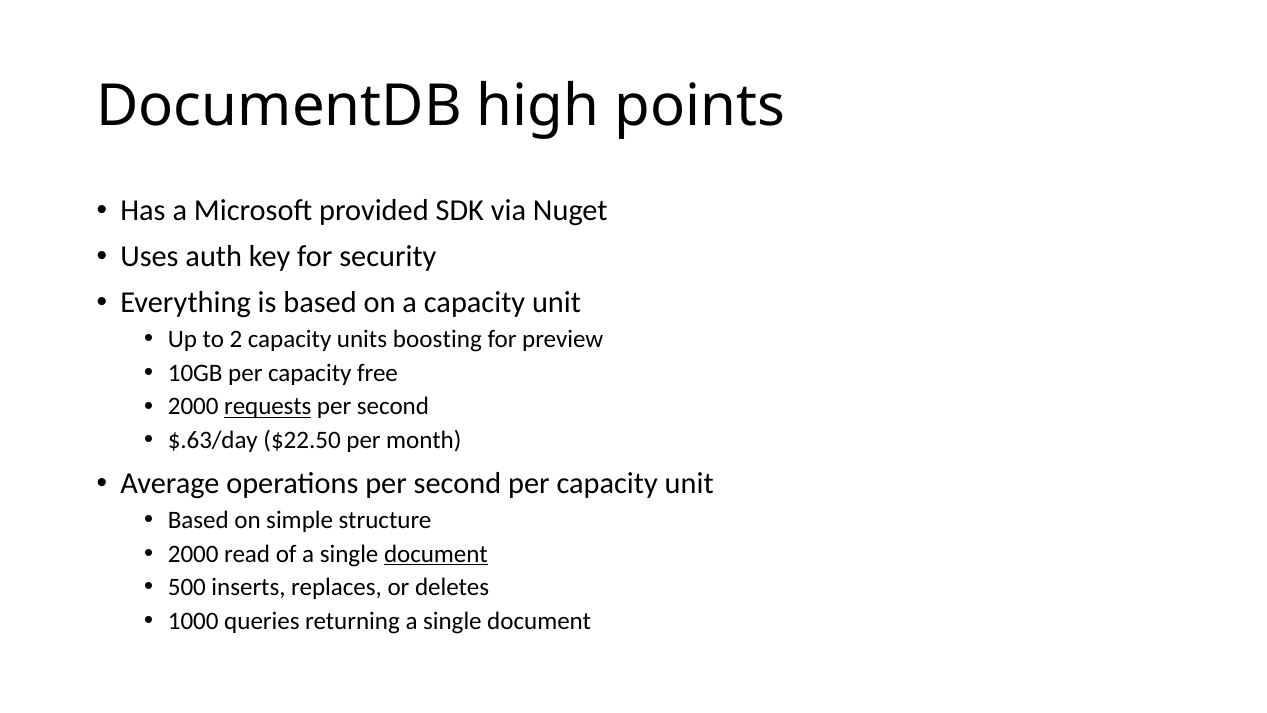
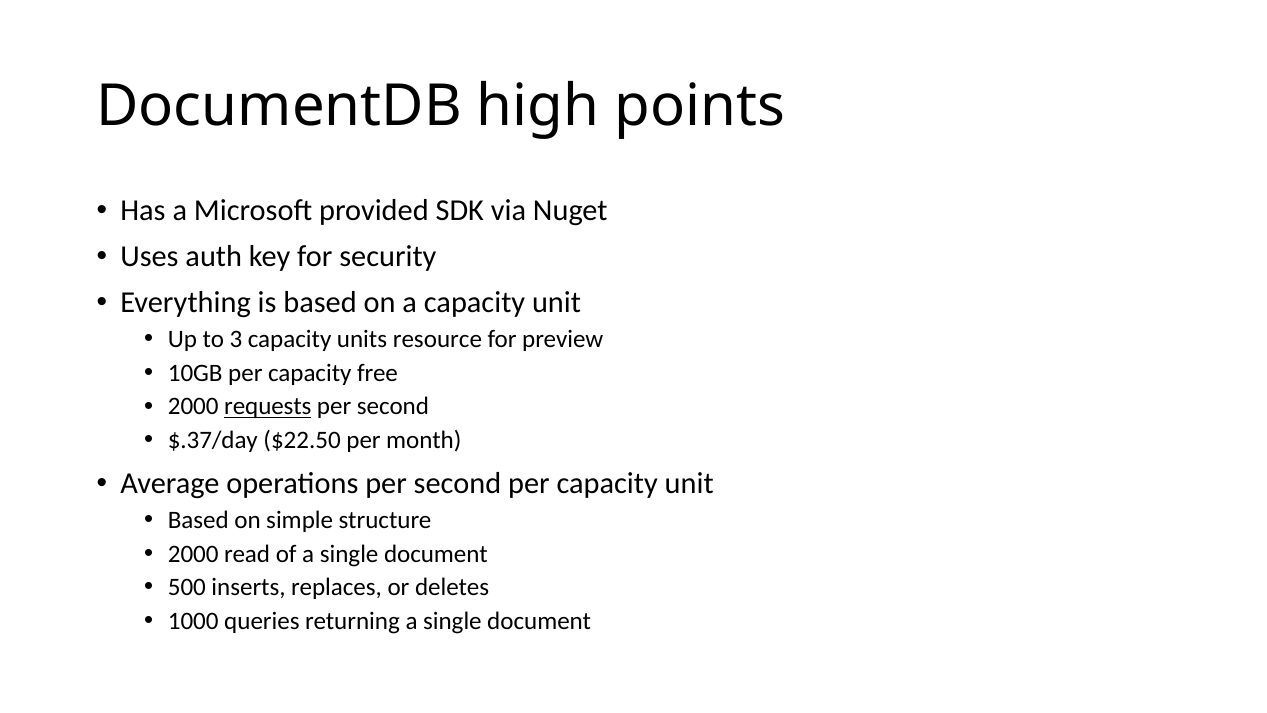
2: 2 -> 3
boosting: boosting -> resource
$.63/day: $.63/day -> $.37/day
document at (436, 553) underline: present -> none
